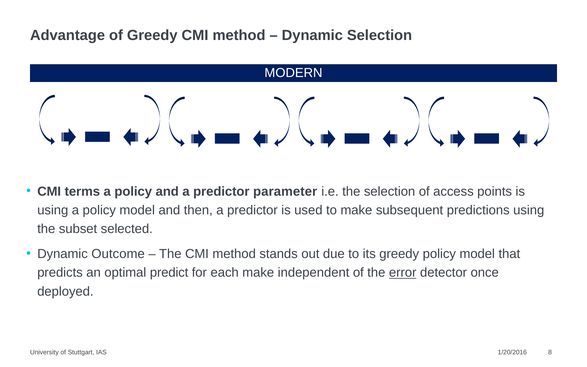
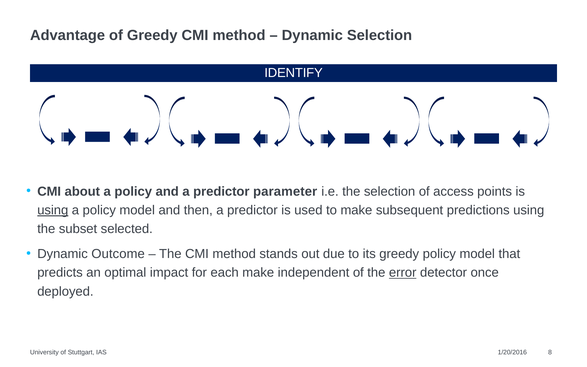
MODERN: MODERN -> IDENTIFY
terms: terms -> about
using at (53, 210) underline: none -> present
predict: predict -> impact
